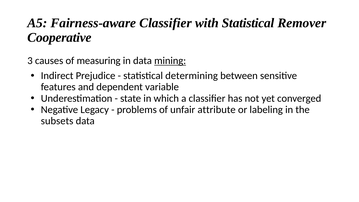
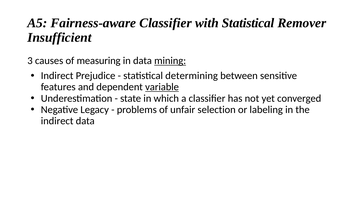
Cooperative: Cooperative -> Insufficient
variable underline: none -> present
attribute: attribute -> selection
subsets at (57, 121): subsets -> indirect
